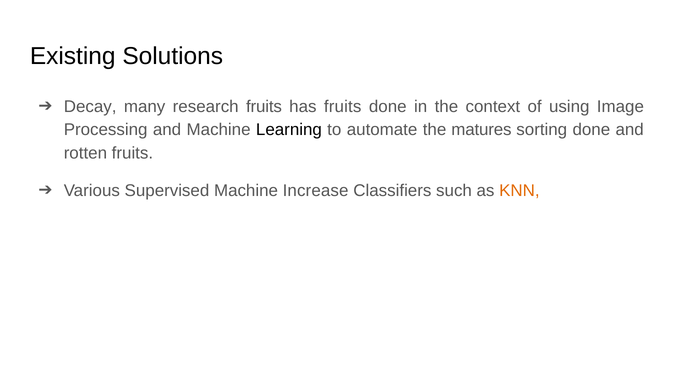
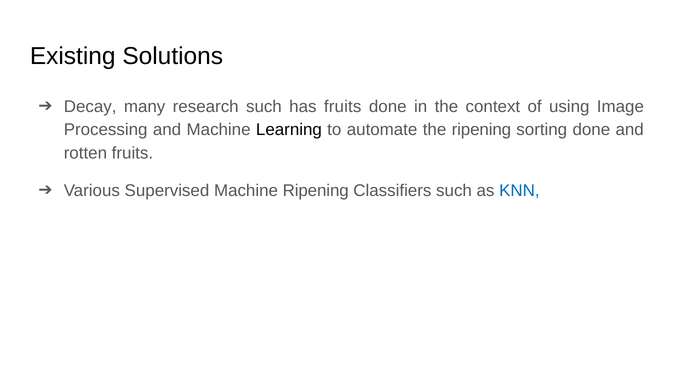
research fruits: fruits -> such
the matures: matures -> ripening
Machine Increase: Increase -> Ripening
KNN colour: orange -> blue
